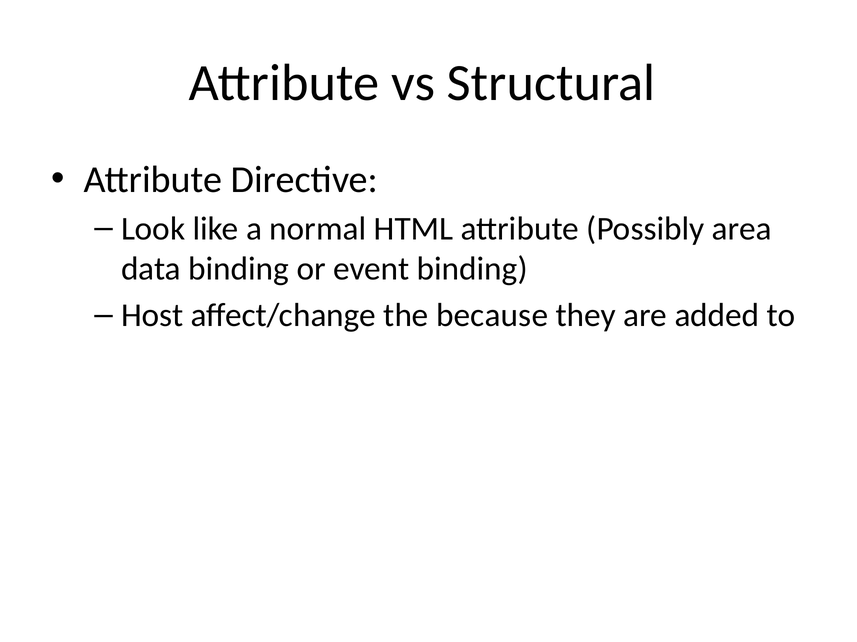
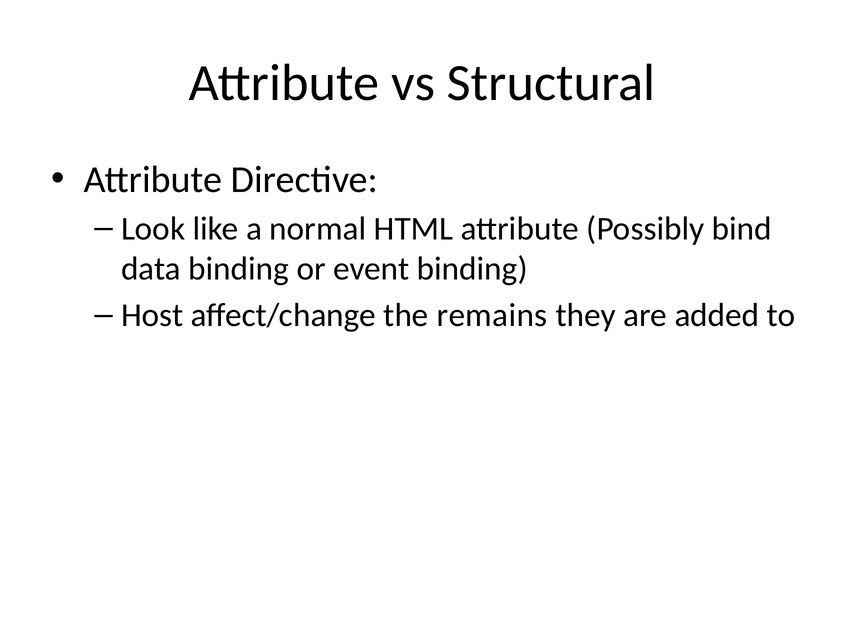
area: area -> bind
because: because -> remains
